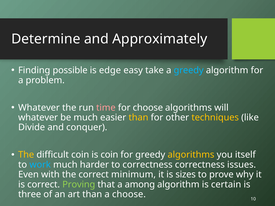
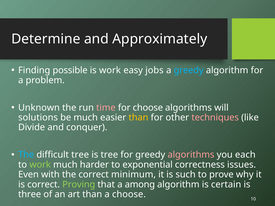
is edge: edge -> work
take: take -> jobs
Whatever at (39, 108): Whatever -> Unknown
whatever at (38, 118): whatever -> solutions
techniques colour: yellow -> pink
The at (26, 155) colour: yellow -> light blue
difficult coin: coin -> tree
is coin: coin -> tree
algorithms at (191, 155) colour: yellow -> pink
itself: itself -> each
work at (40, 165) colour: light blue -> light green
to correctness: correctness -> exponential
sizes: sizes -> such
